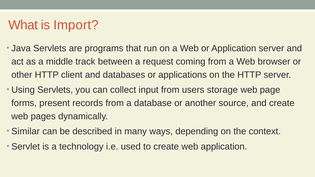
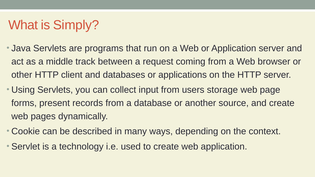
Import: Import -> Simply
Similar: Similar -> Cookie
